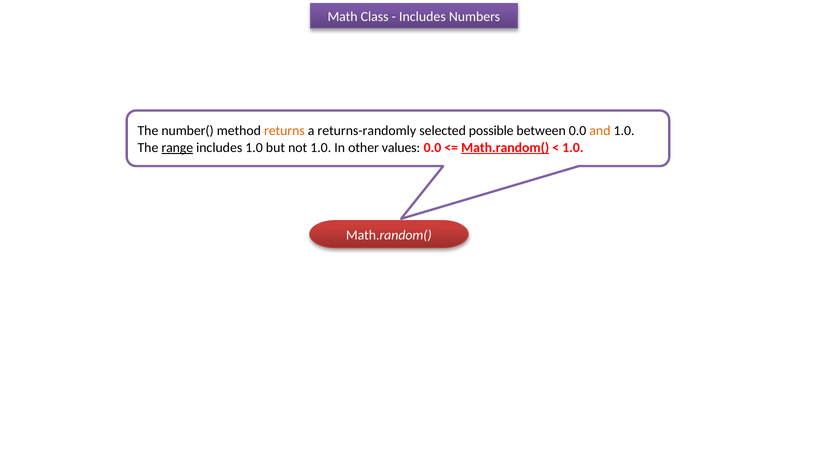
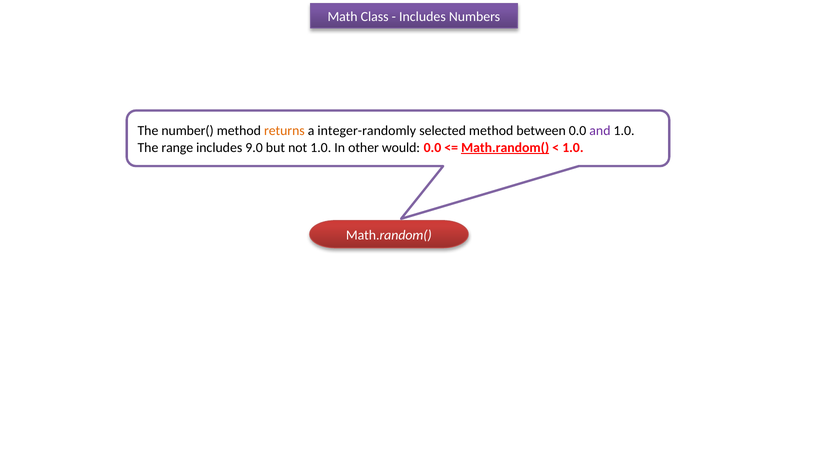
returns-randomly: returns-randomly -> integer-randomly
selected possible: possible -> method
and colour: orange -> purple
range underline: present -> none
includes 1.0: 1.0 -> 9.0
values: values -> would
